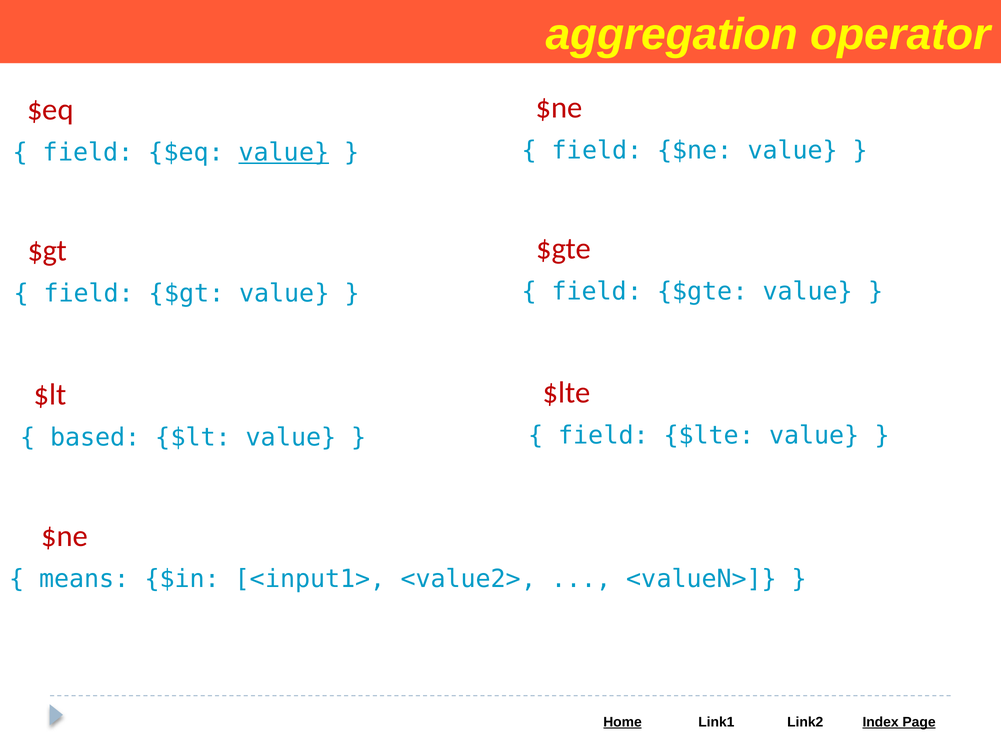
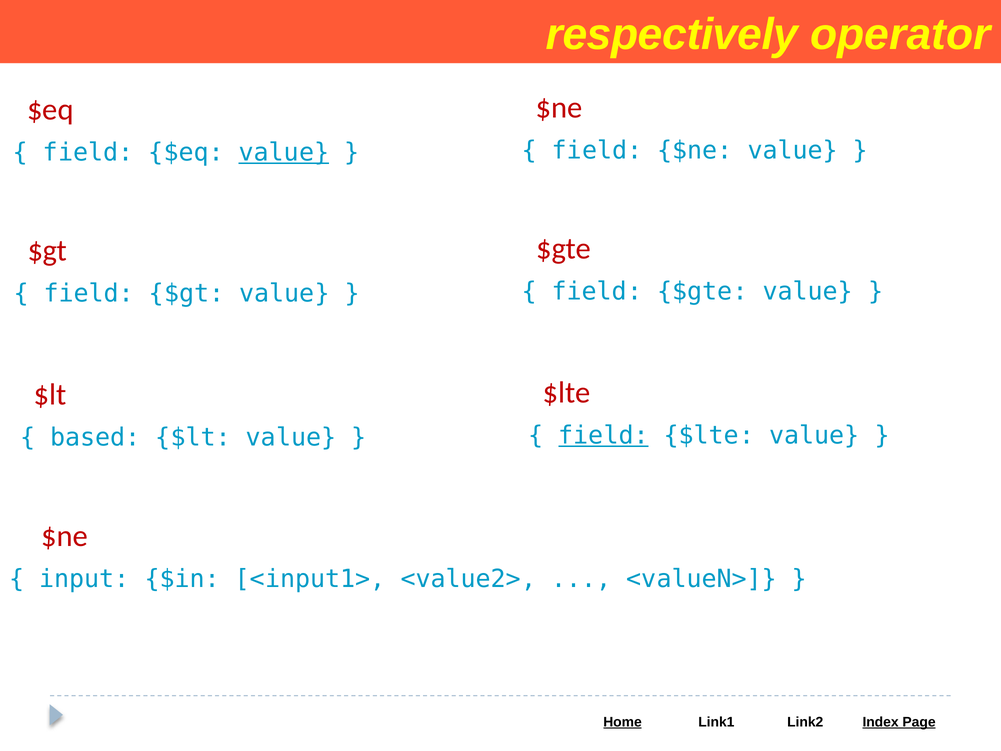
aggregation: aggregation -> respectively
field at (604, 435) underline: none -> present
means: means -> input
